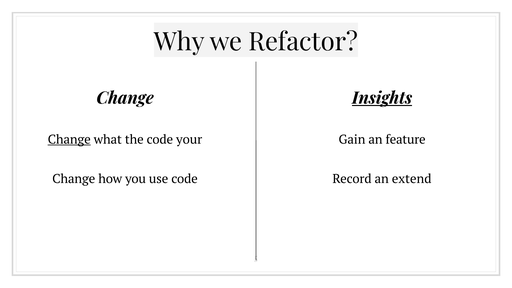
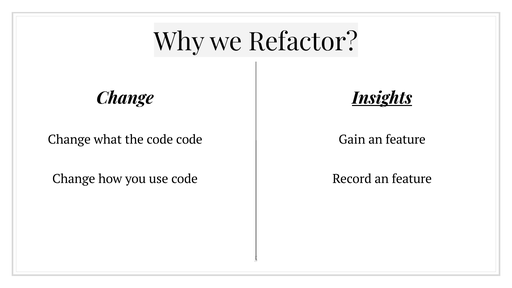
Change at (69, 140) underline: present -> none
code your: your -> code
Record an extend: extend -> feature
